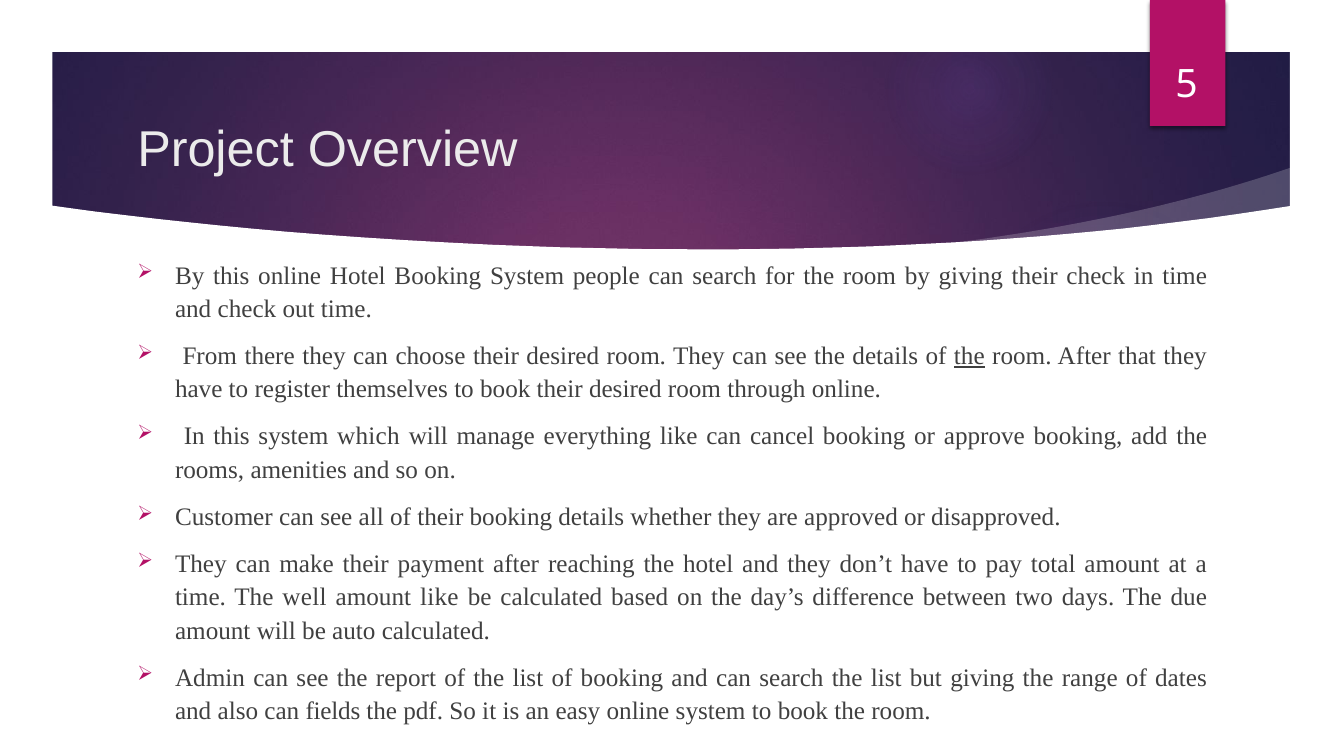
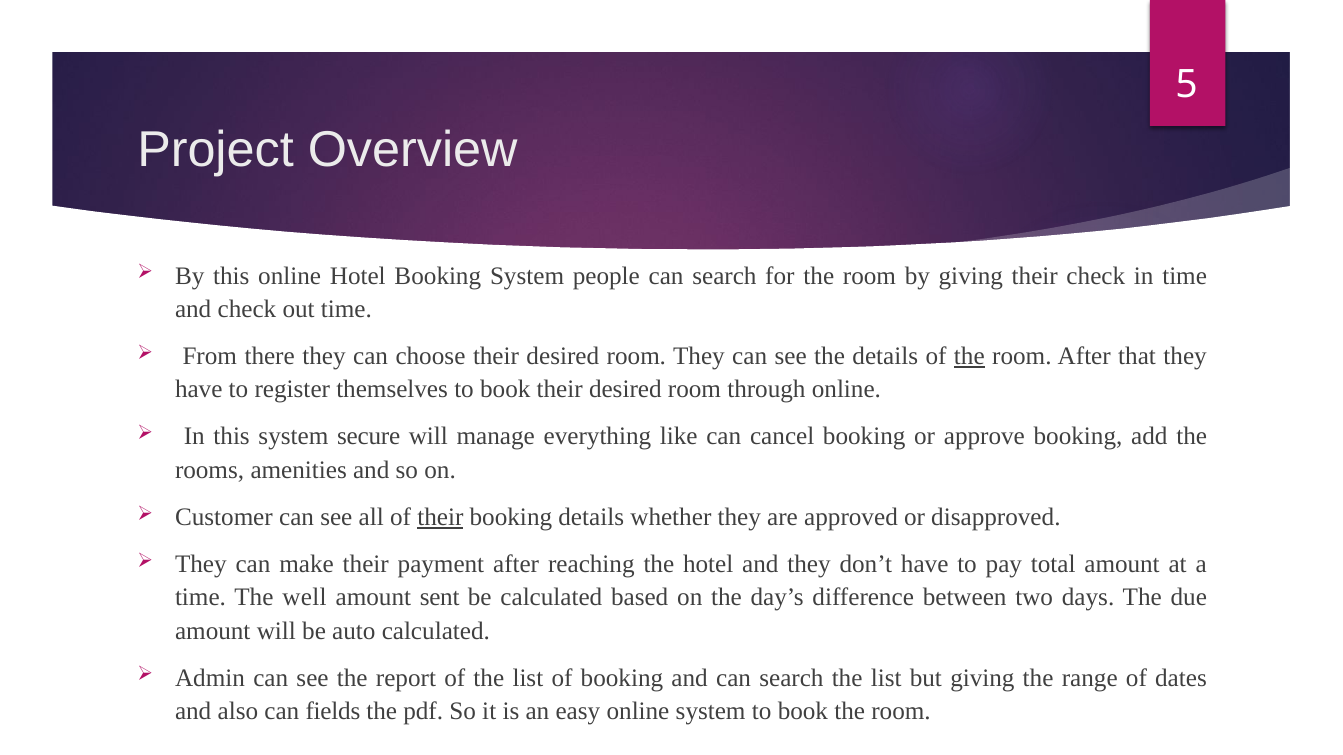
which: which -> secure
their at (440, 517) underline: none -> present
amount like: like -> sent
